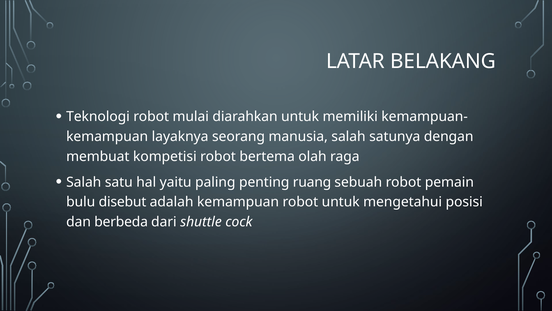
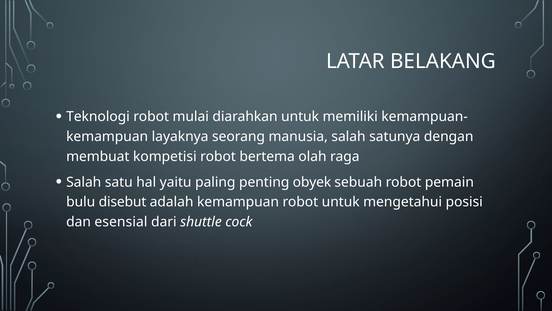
ruang: ruang -> obyek
berbeda: berbeda -> esensial
